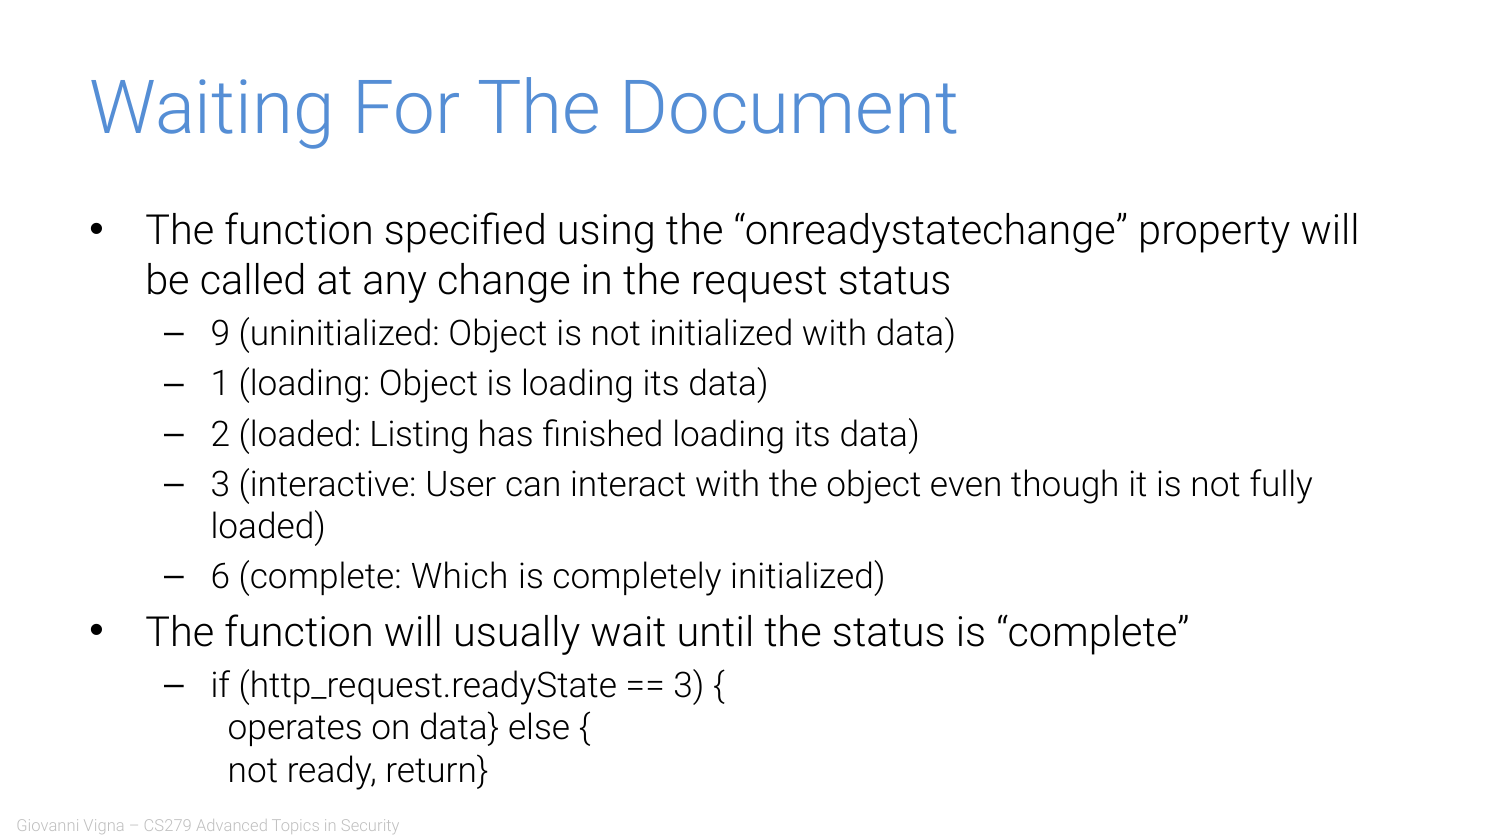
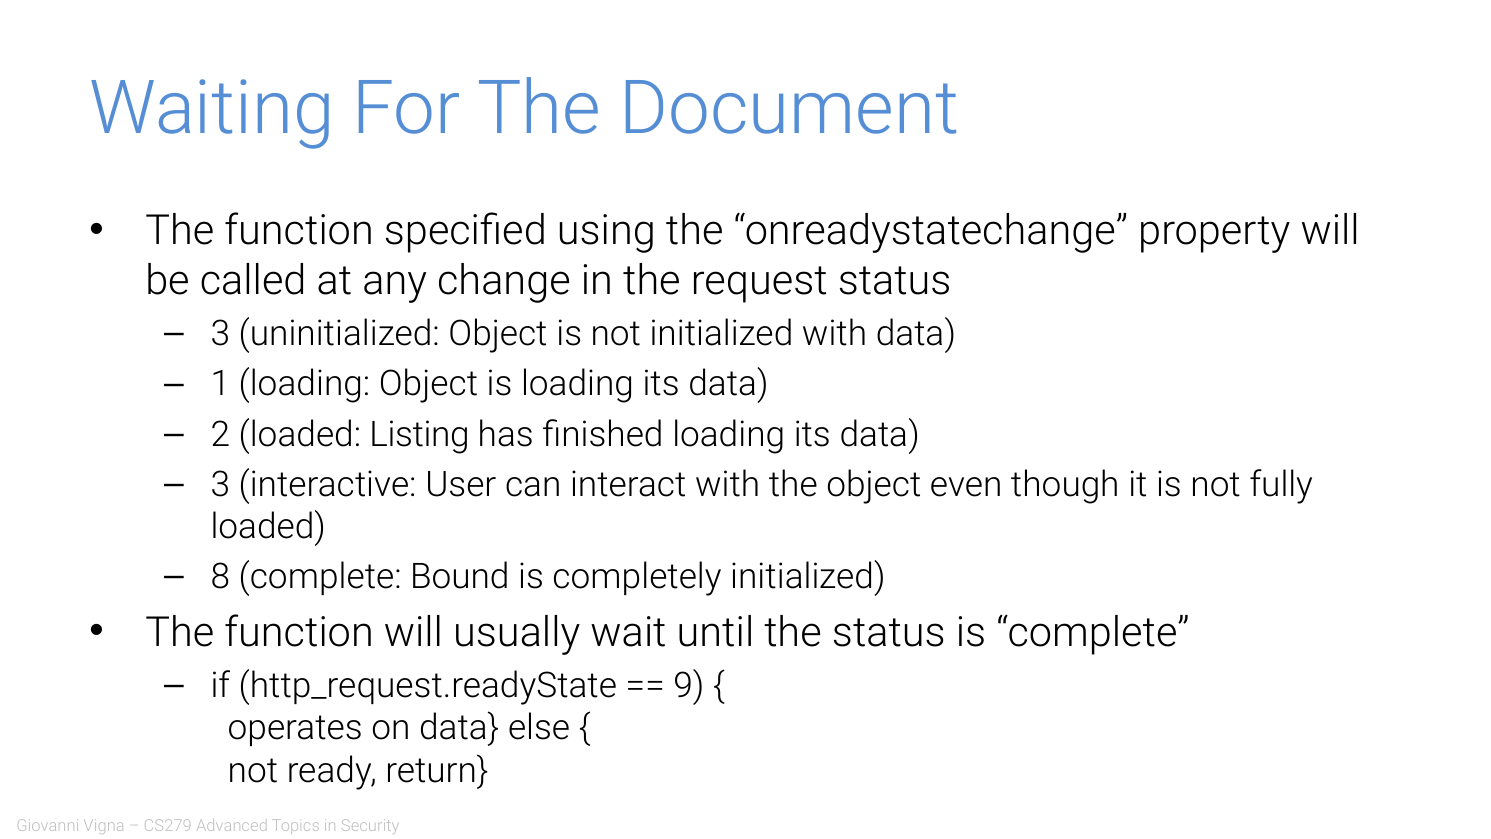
9 at (220, 334): 9 -> 3
6: 6 -> 8
Which: Which -> Bound
3 at (689, 686): 3 -> 9
